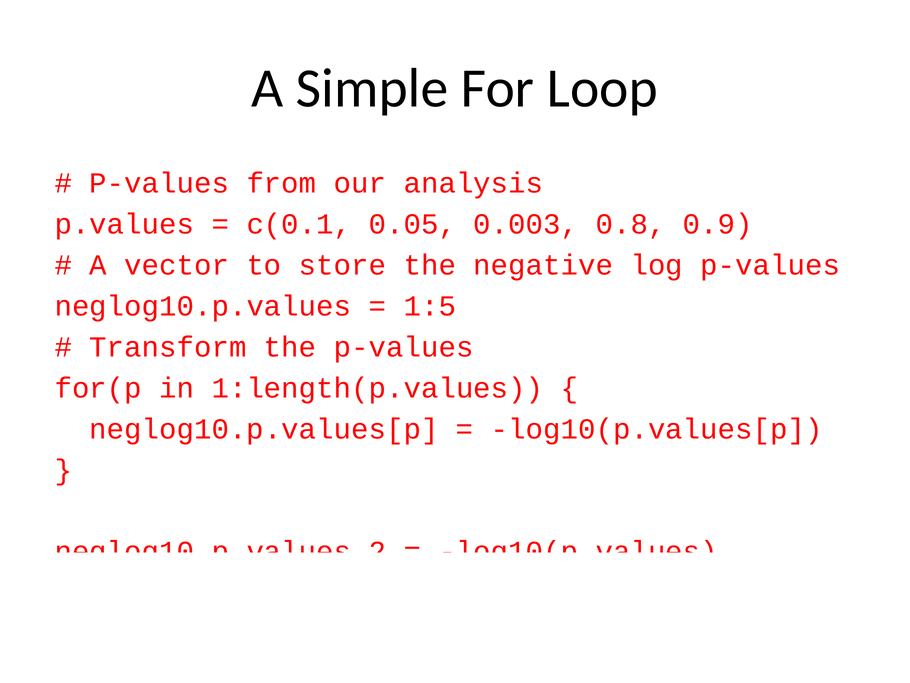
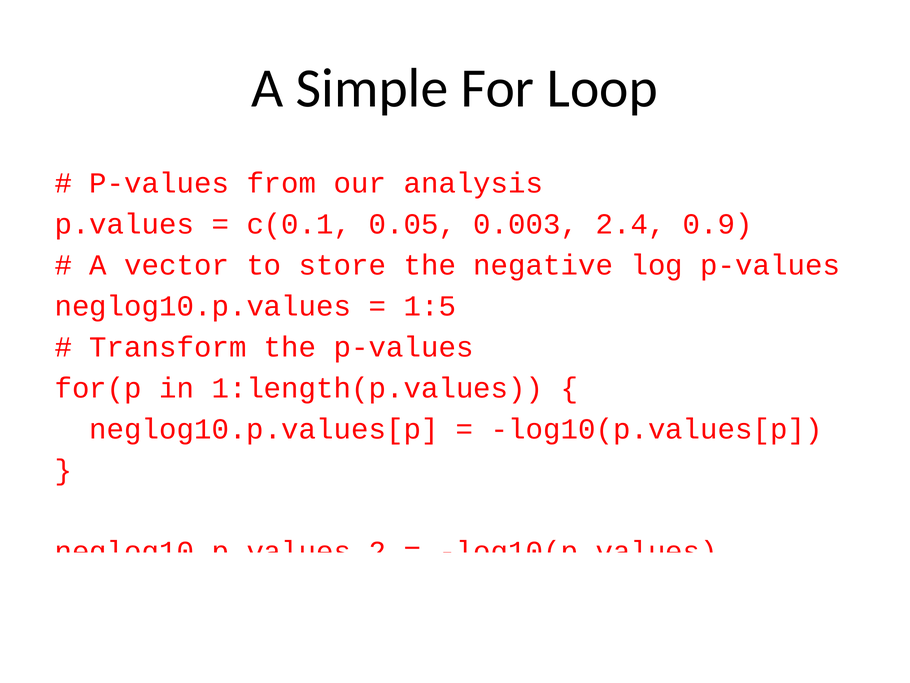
0.8: 0.8 -> 2.4
